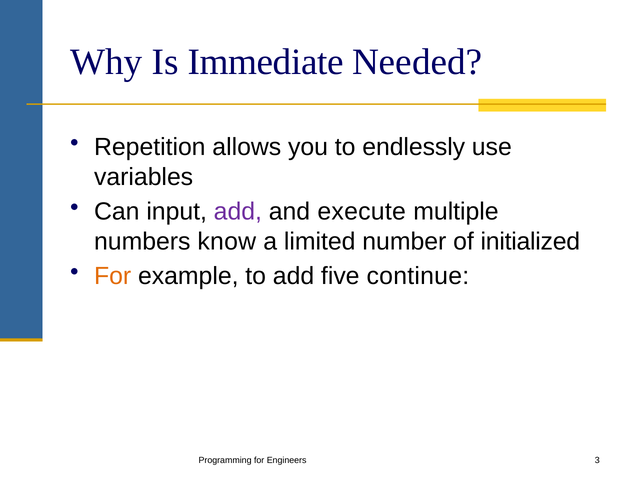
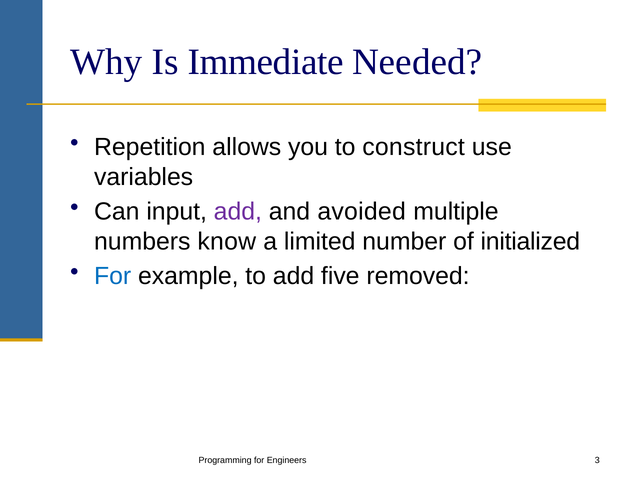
endlessly: endlessly -> construct
execute: execute -> avoided
For at (113, 277) colour: orange -> blue
continue: continue -> removed
